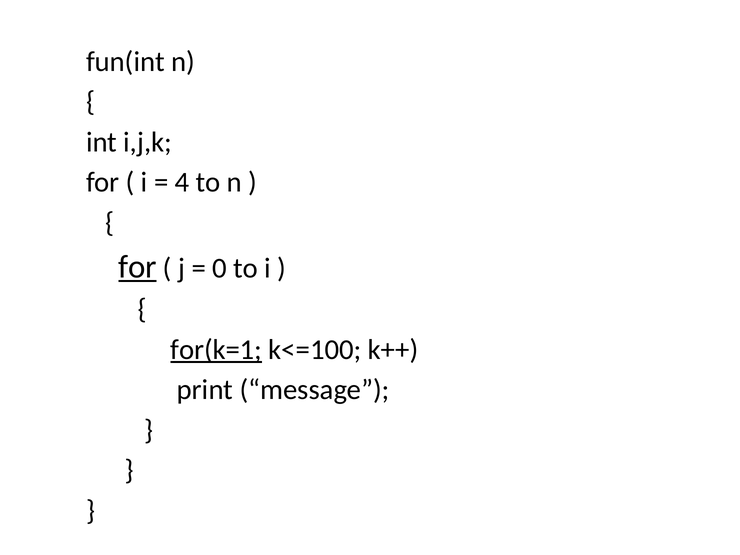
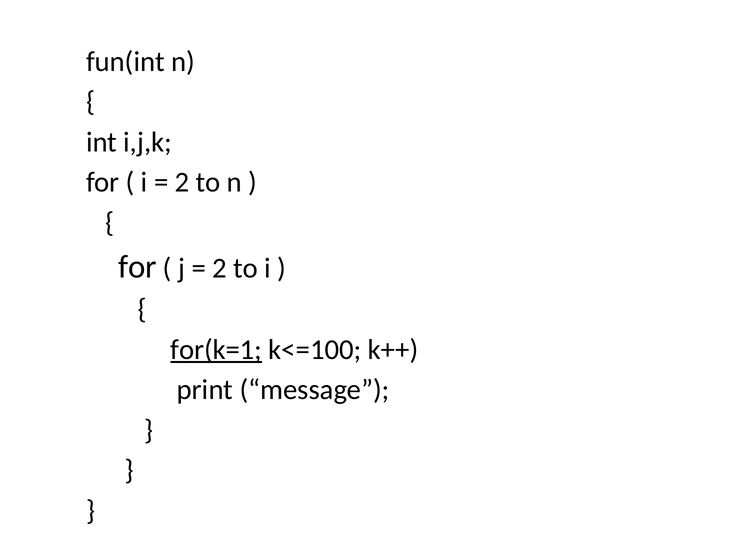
4 at (182, 182): 4 -> 2
for at (138, 267) underline: present -> none
0 at (220, 268): 0 -> 2
